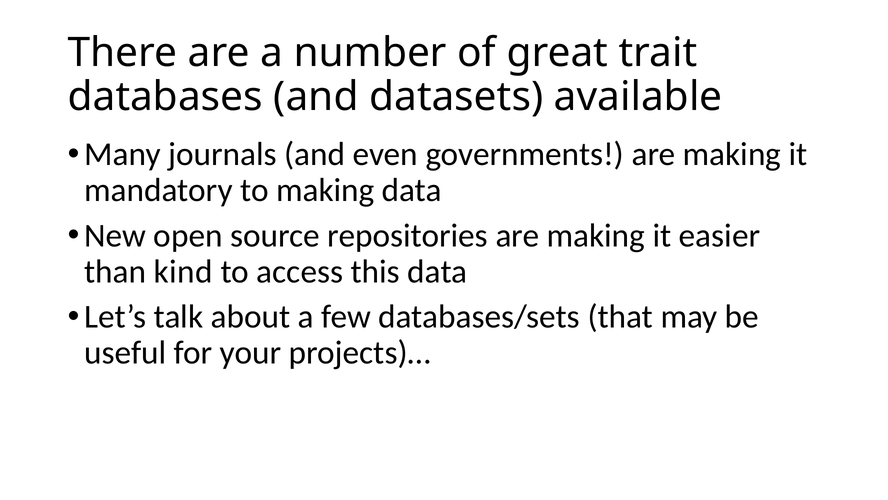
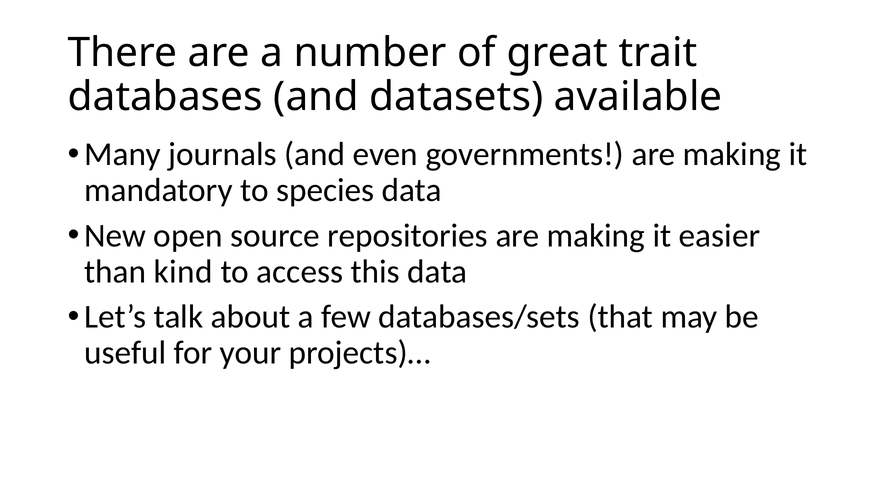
to making: making -> species
